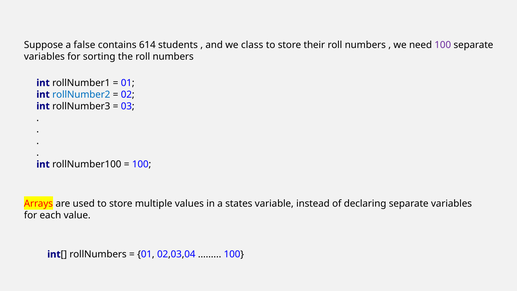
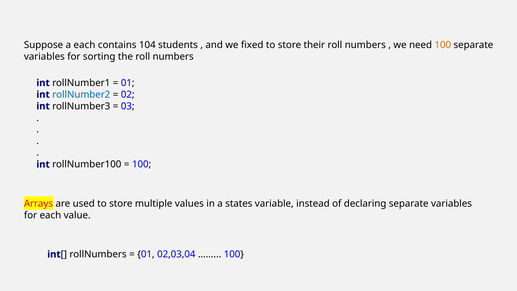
a false: false -> each
614: 614 -> 104
class: class -> fixed
100 at (443, 45) colour: purple -> orange
